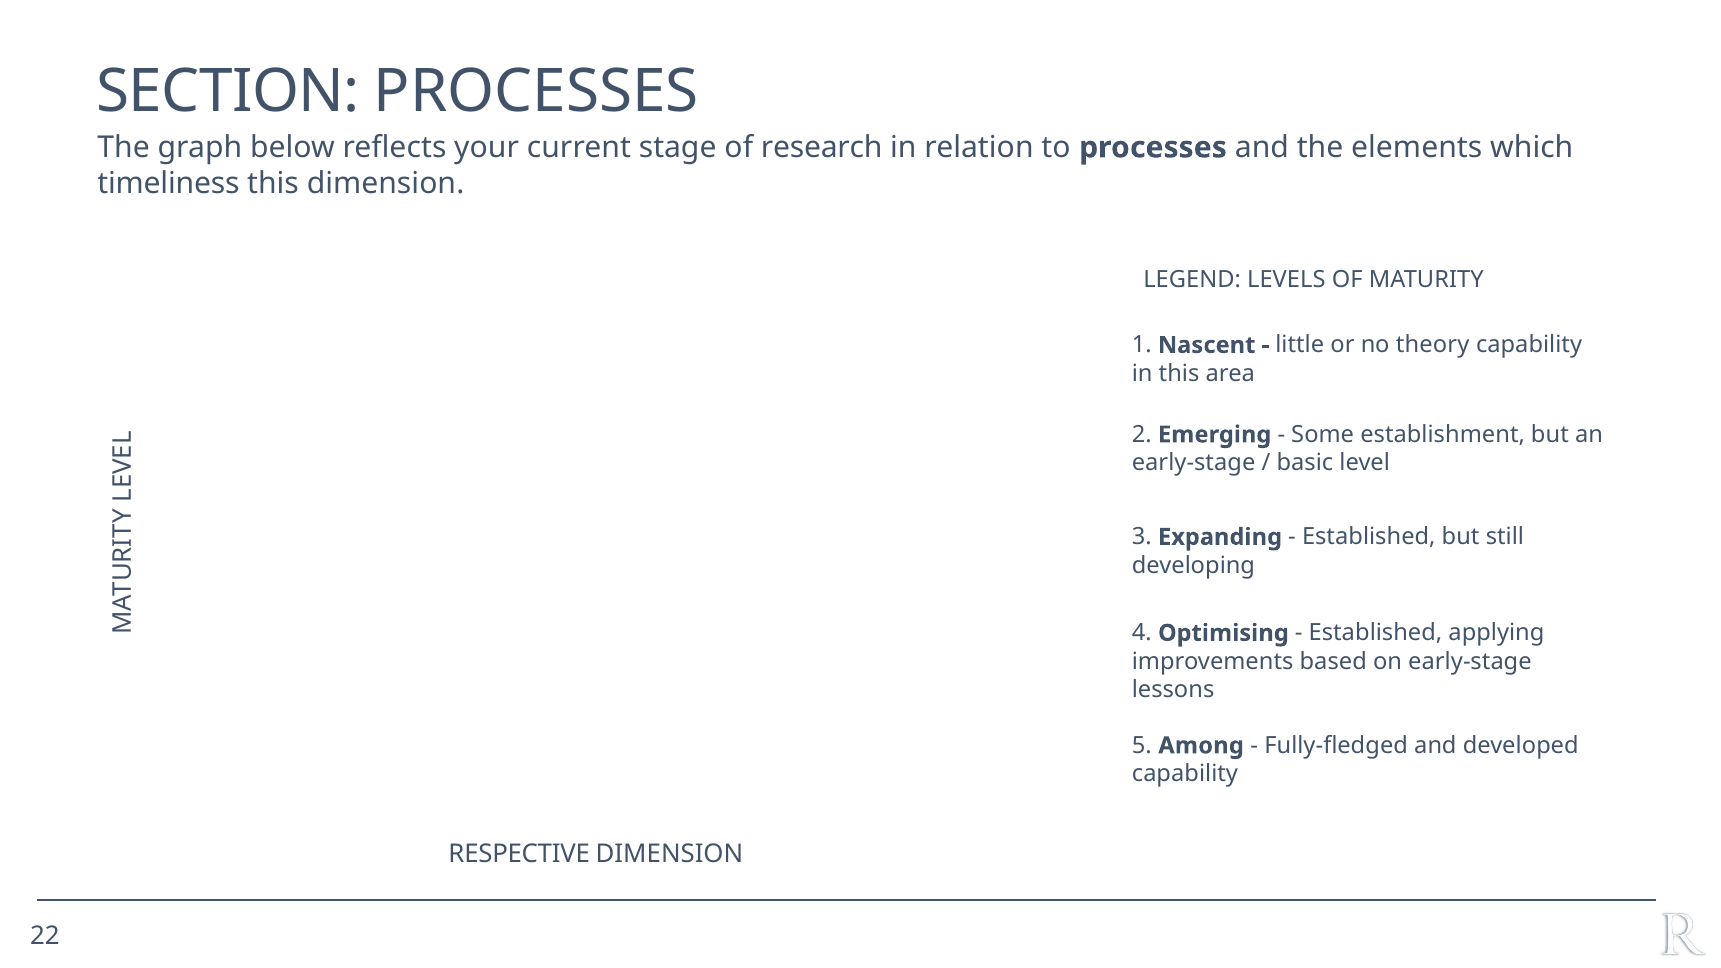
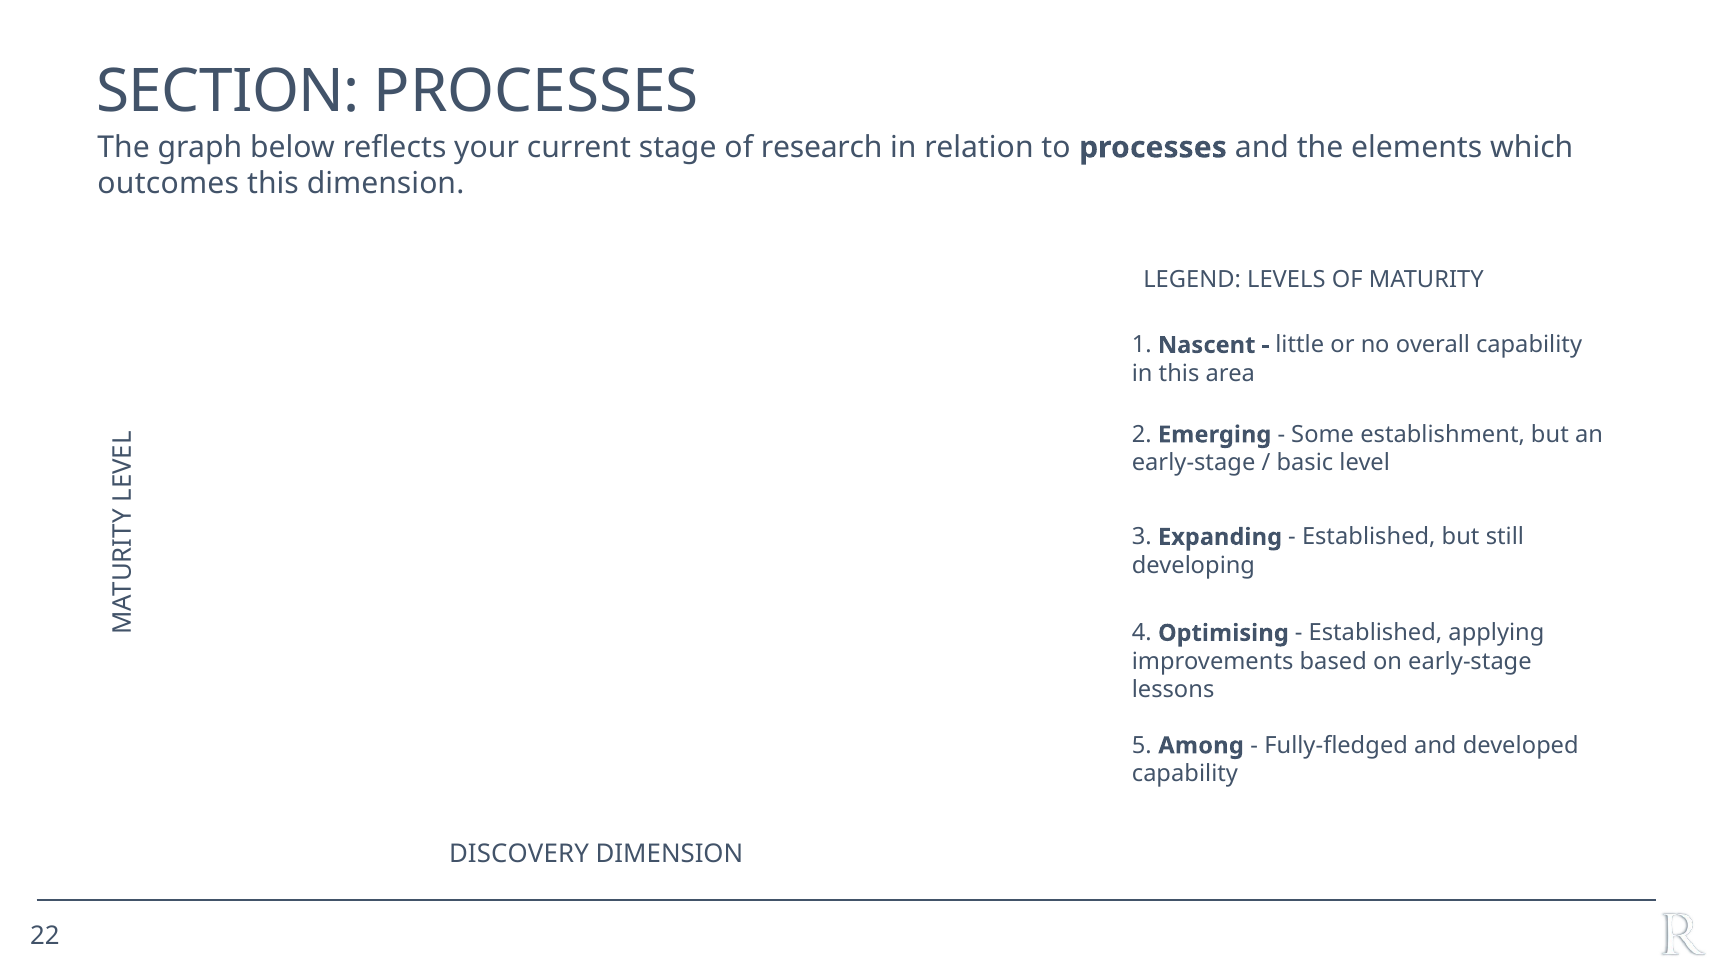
timeliness: timeliness -> outcomes
theory: theory -> overall
RESPECTIVE: RESPECTIVE -> DISCOVERY
